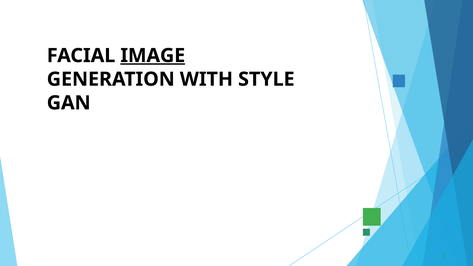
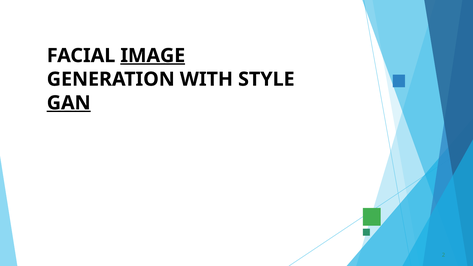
GAN underline: none -> present
